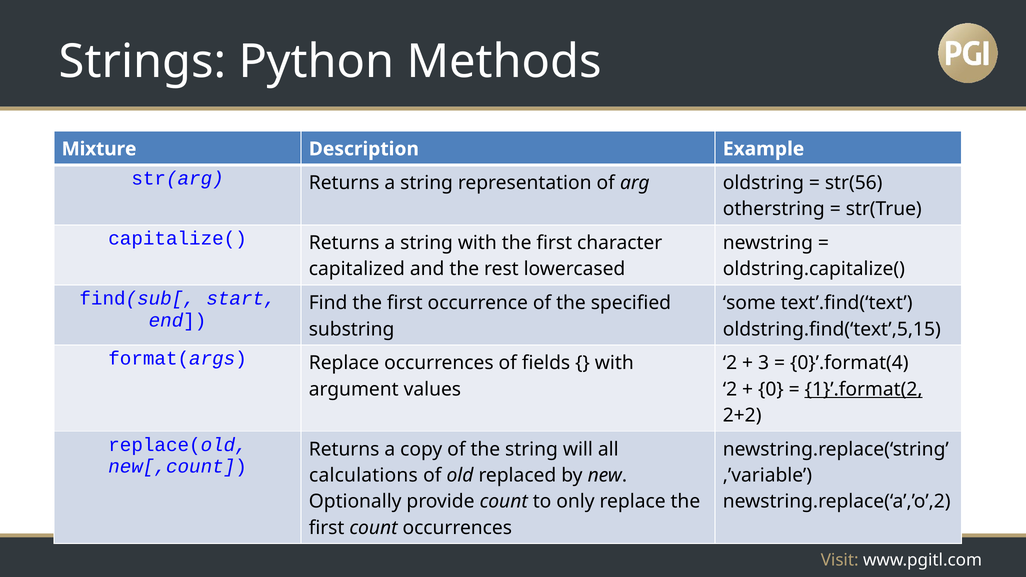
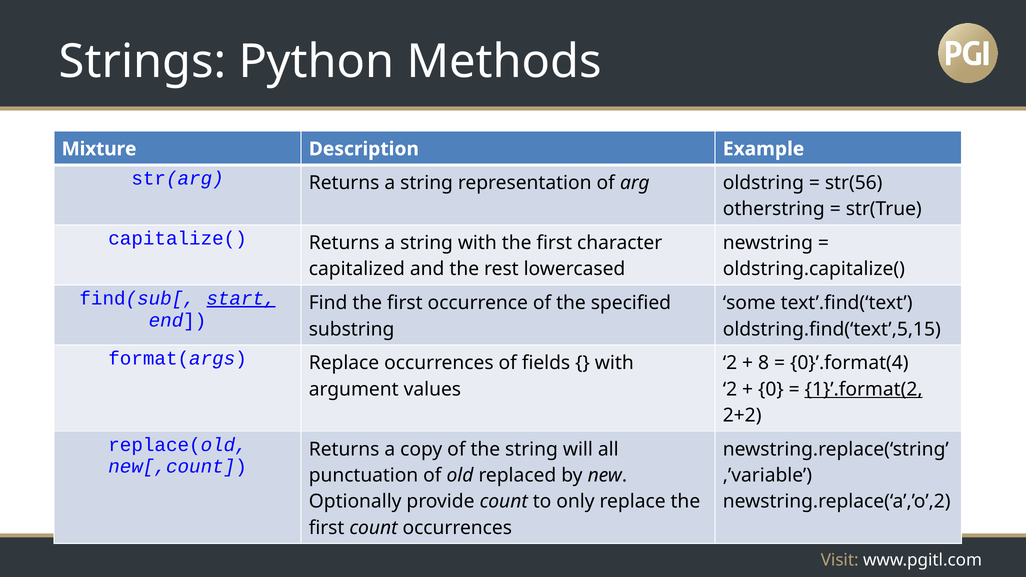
start underline: none -> present
3: 3 -> 8
calculations: calculations -> punctuation
